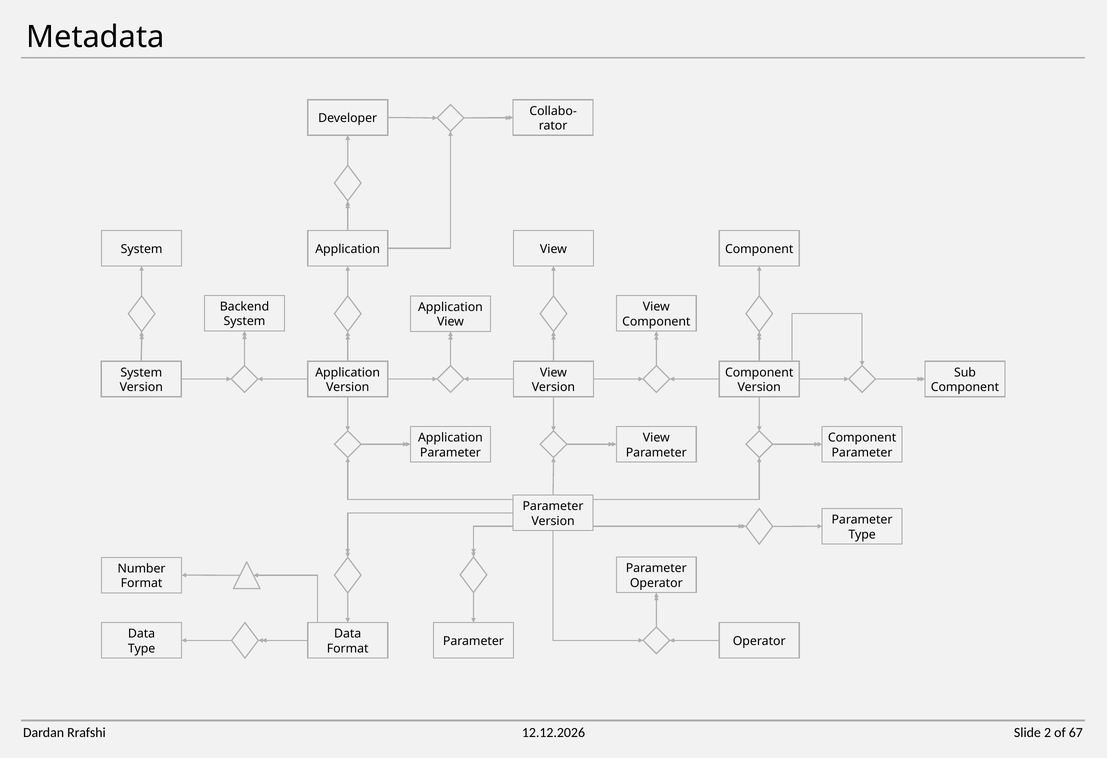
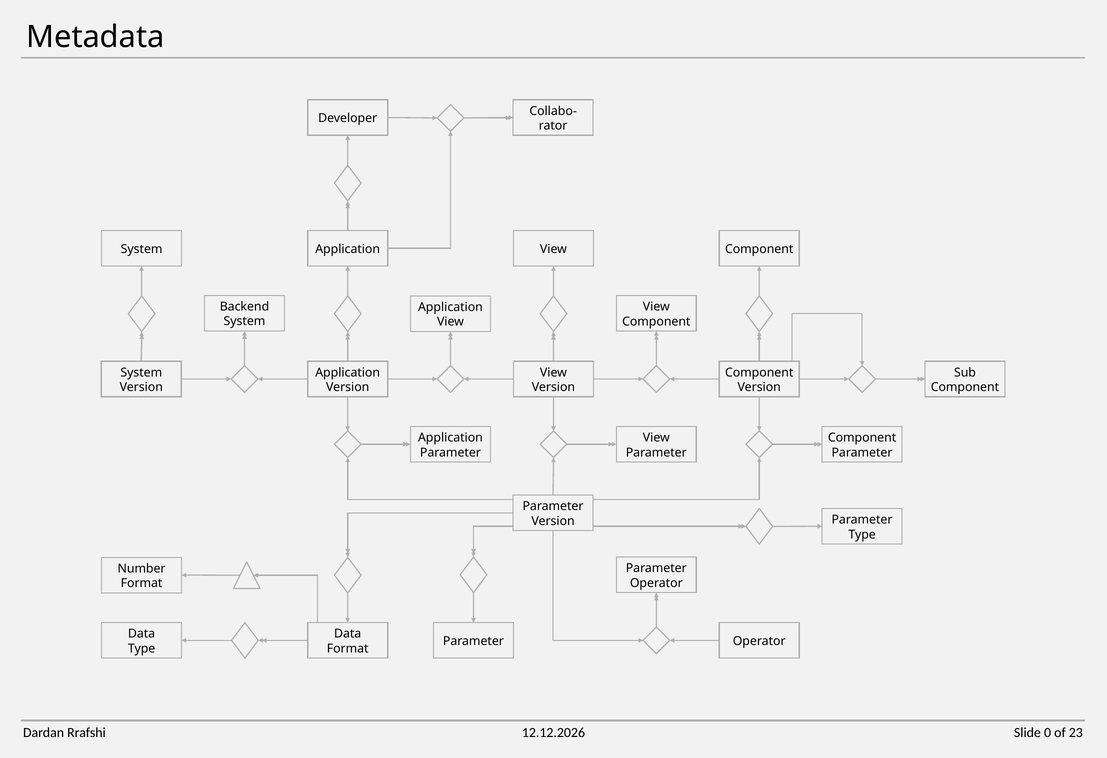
2: 2 -> 0
67: 67 -> 23
